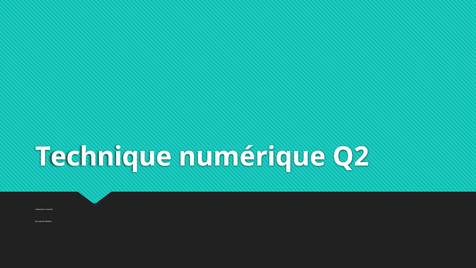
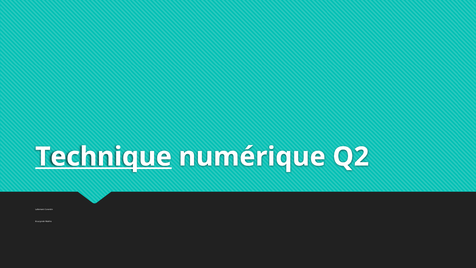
Technique underline: none -> present
